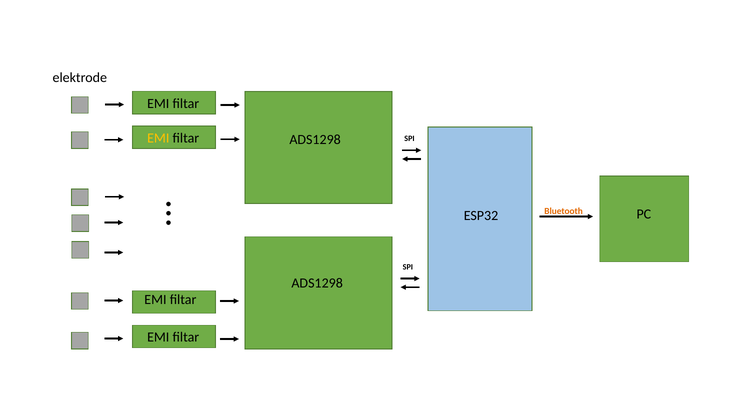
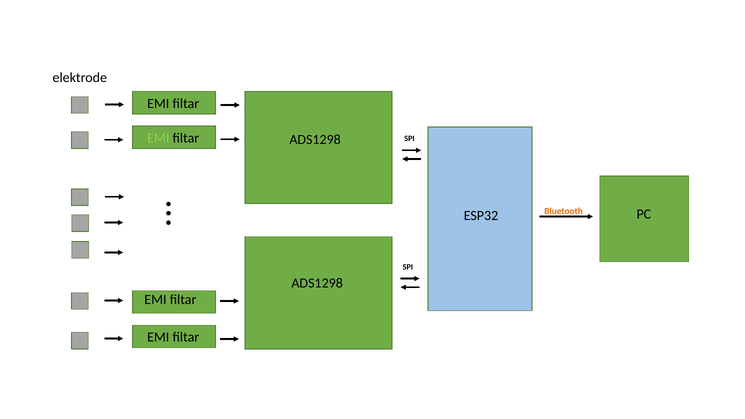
EMI at (158, 138) colour: yellow -> light green
